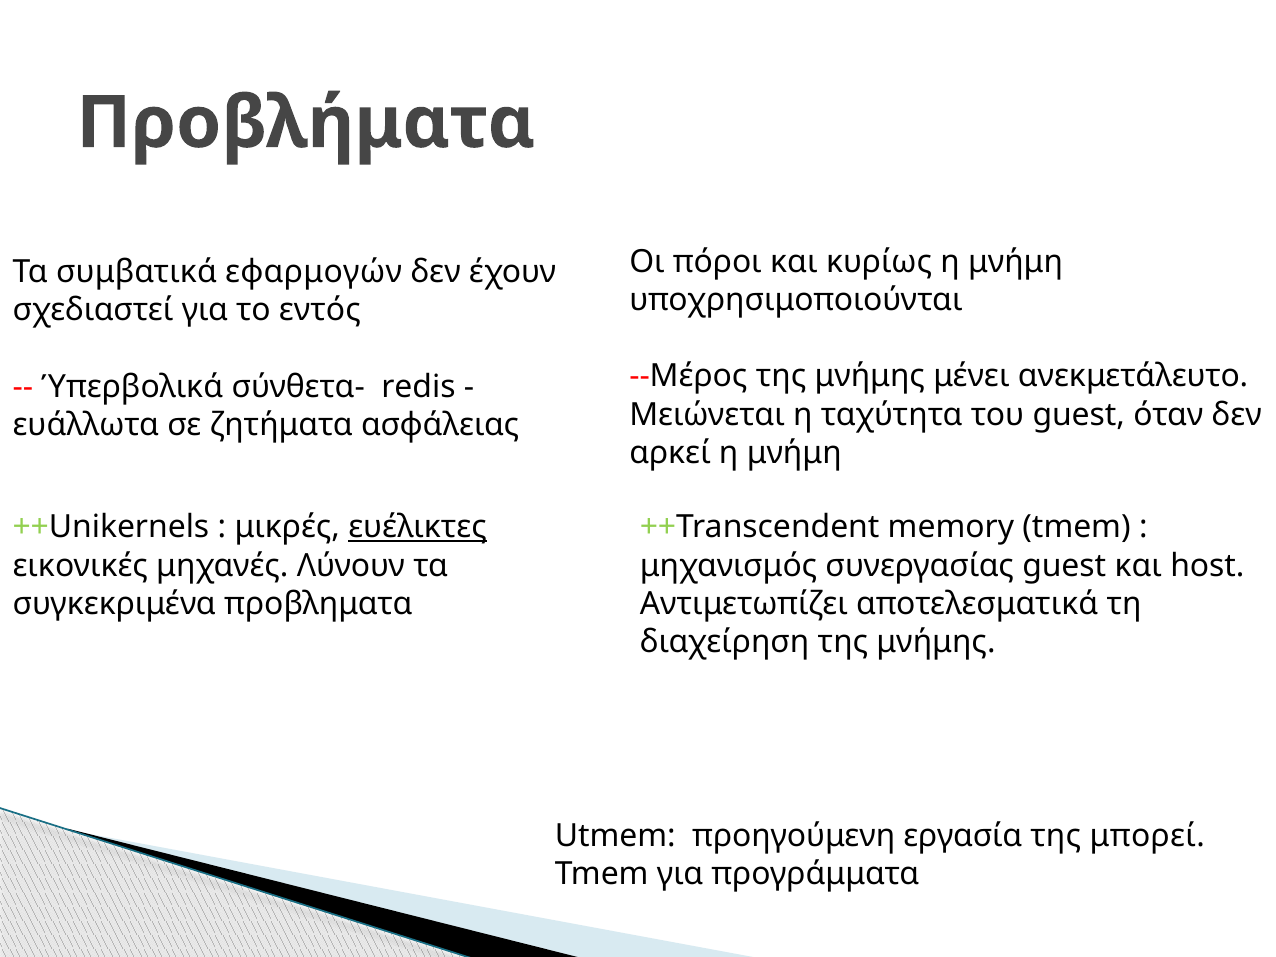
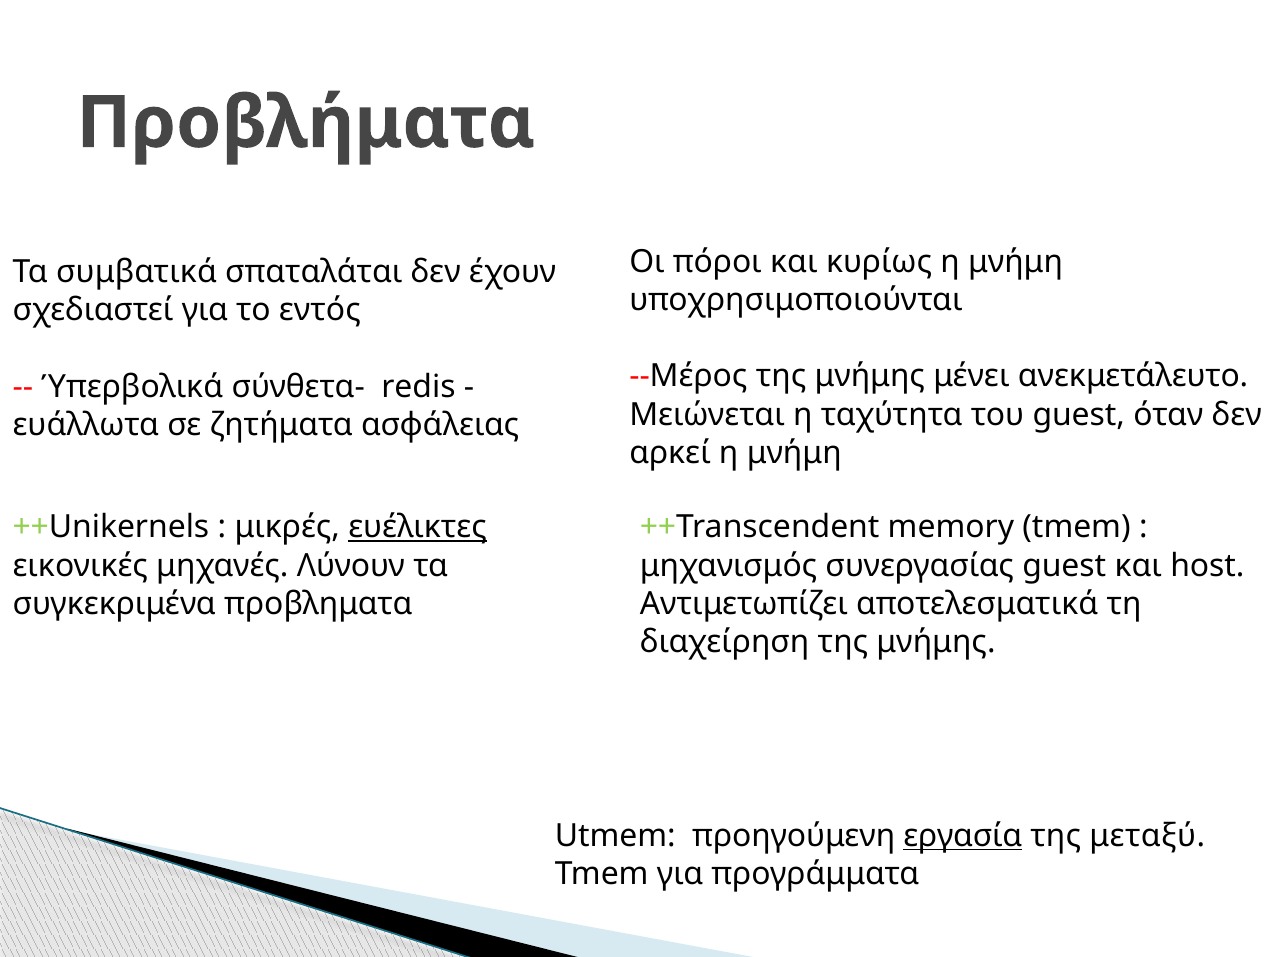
εφαρμογών: εφαρμογών -> σπαταλάται
εργασία underline: none -> present
μπορεί: μπορεί -> μεταξύ
